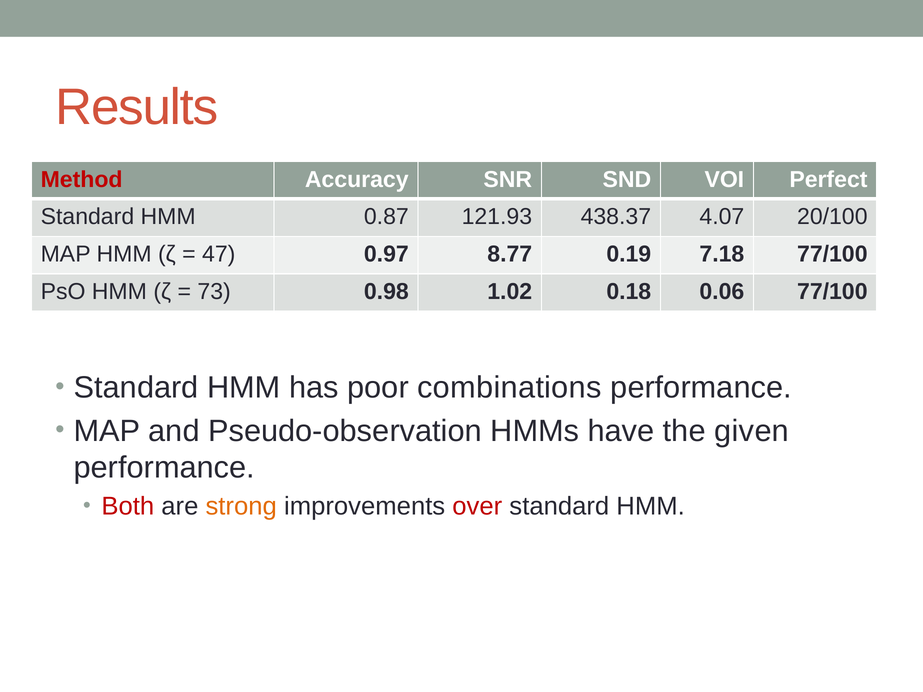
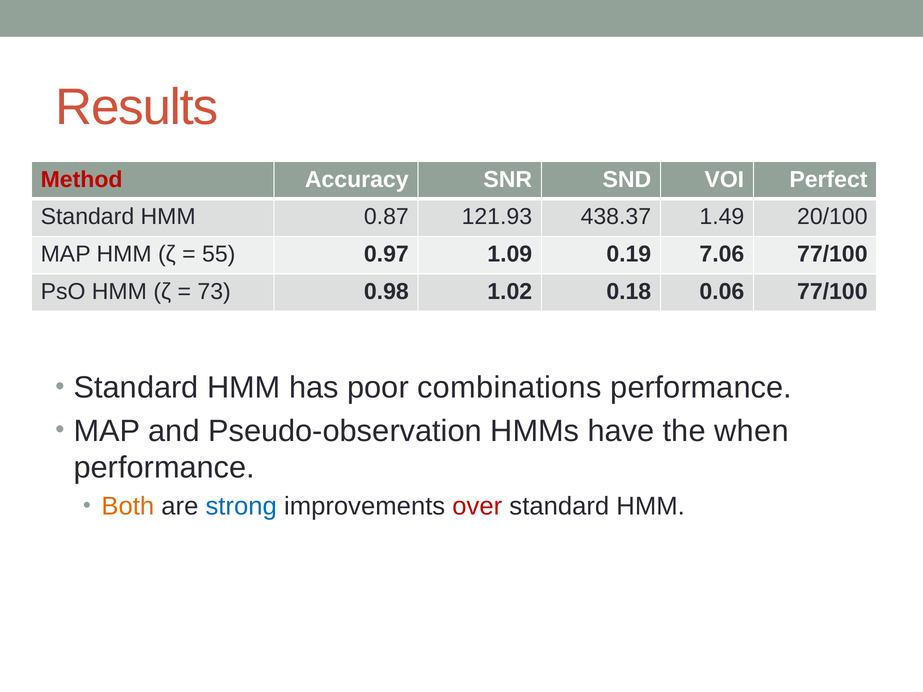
4.07: 4.07 -> 1.49
47: 47 -> 55
8.77: 8.77 -> 1.09
7.18: 7.18 -> 7.06
given: given -> when
Both colour: red -> orange
strong colour: orange -> blue
